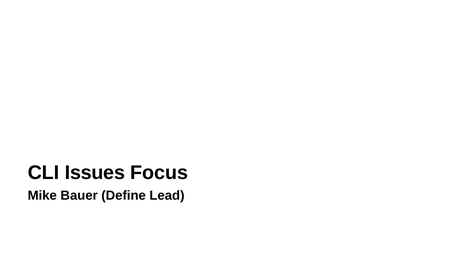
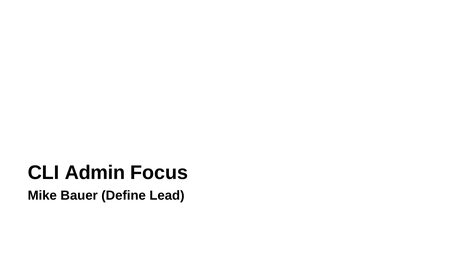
Issues: Issues -> Admin
